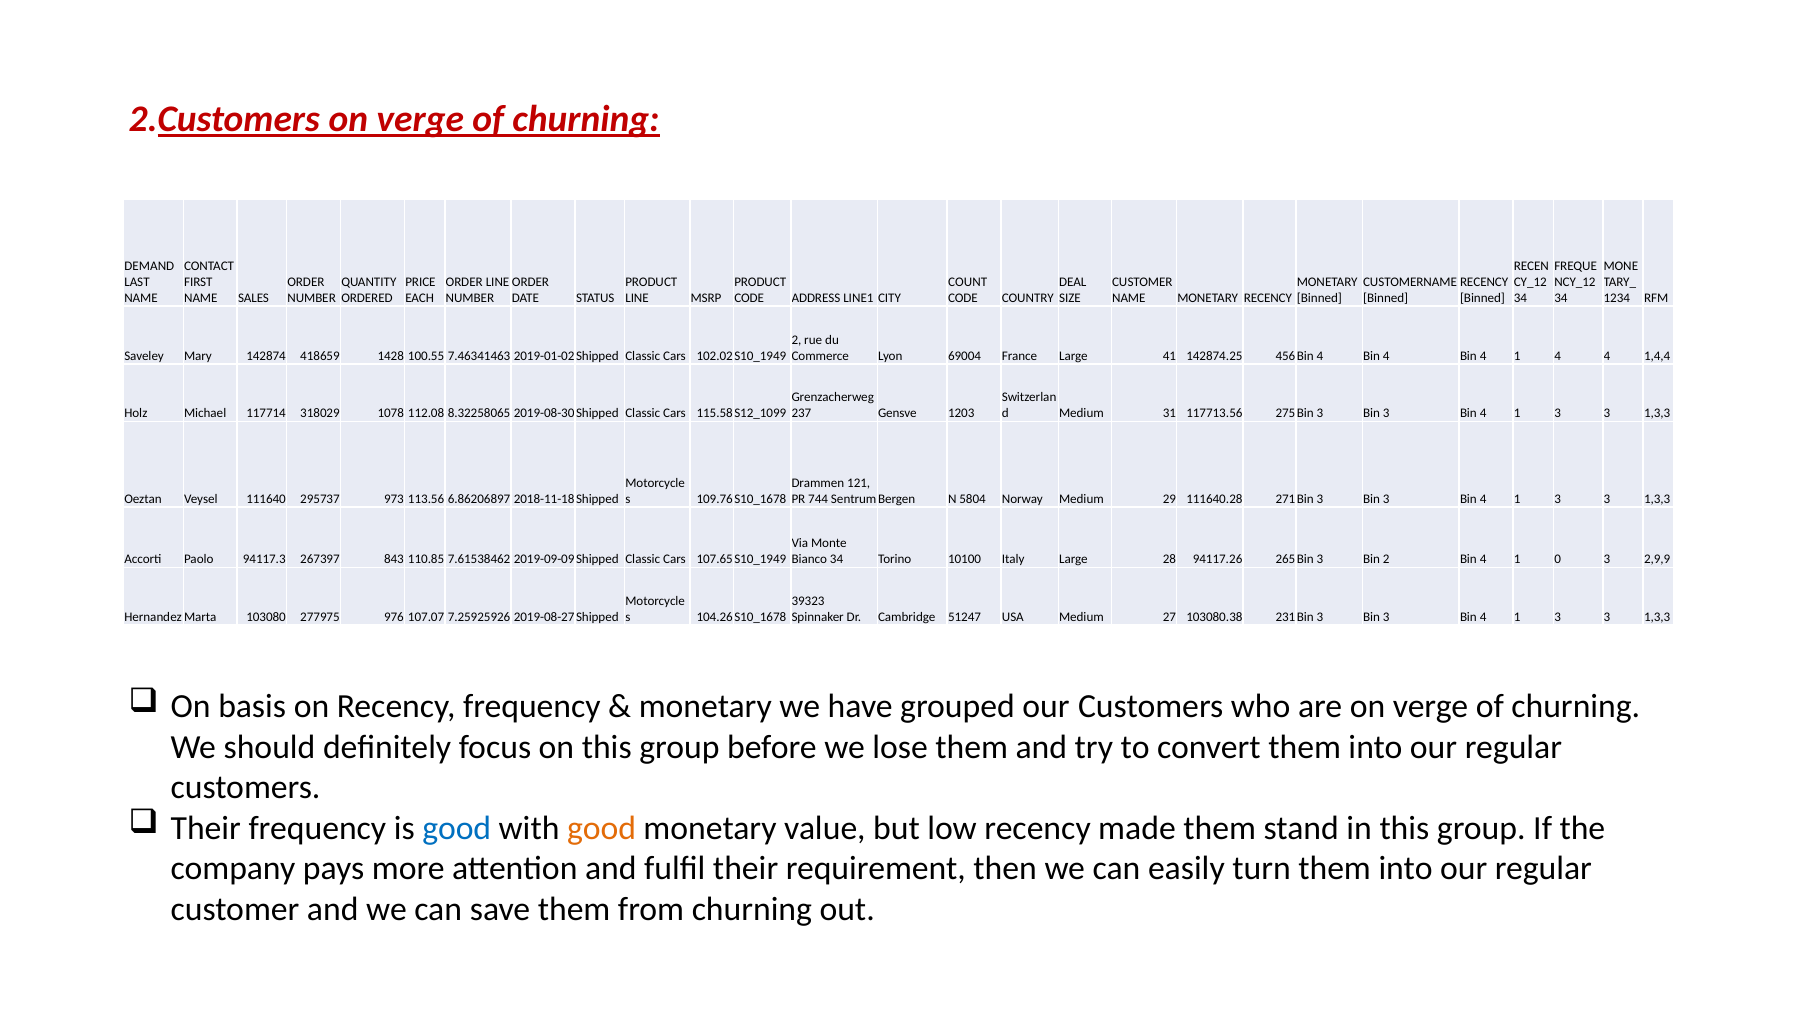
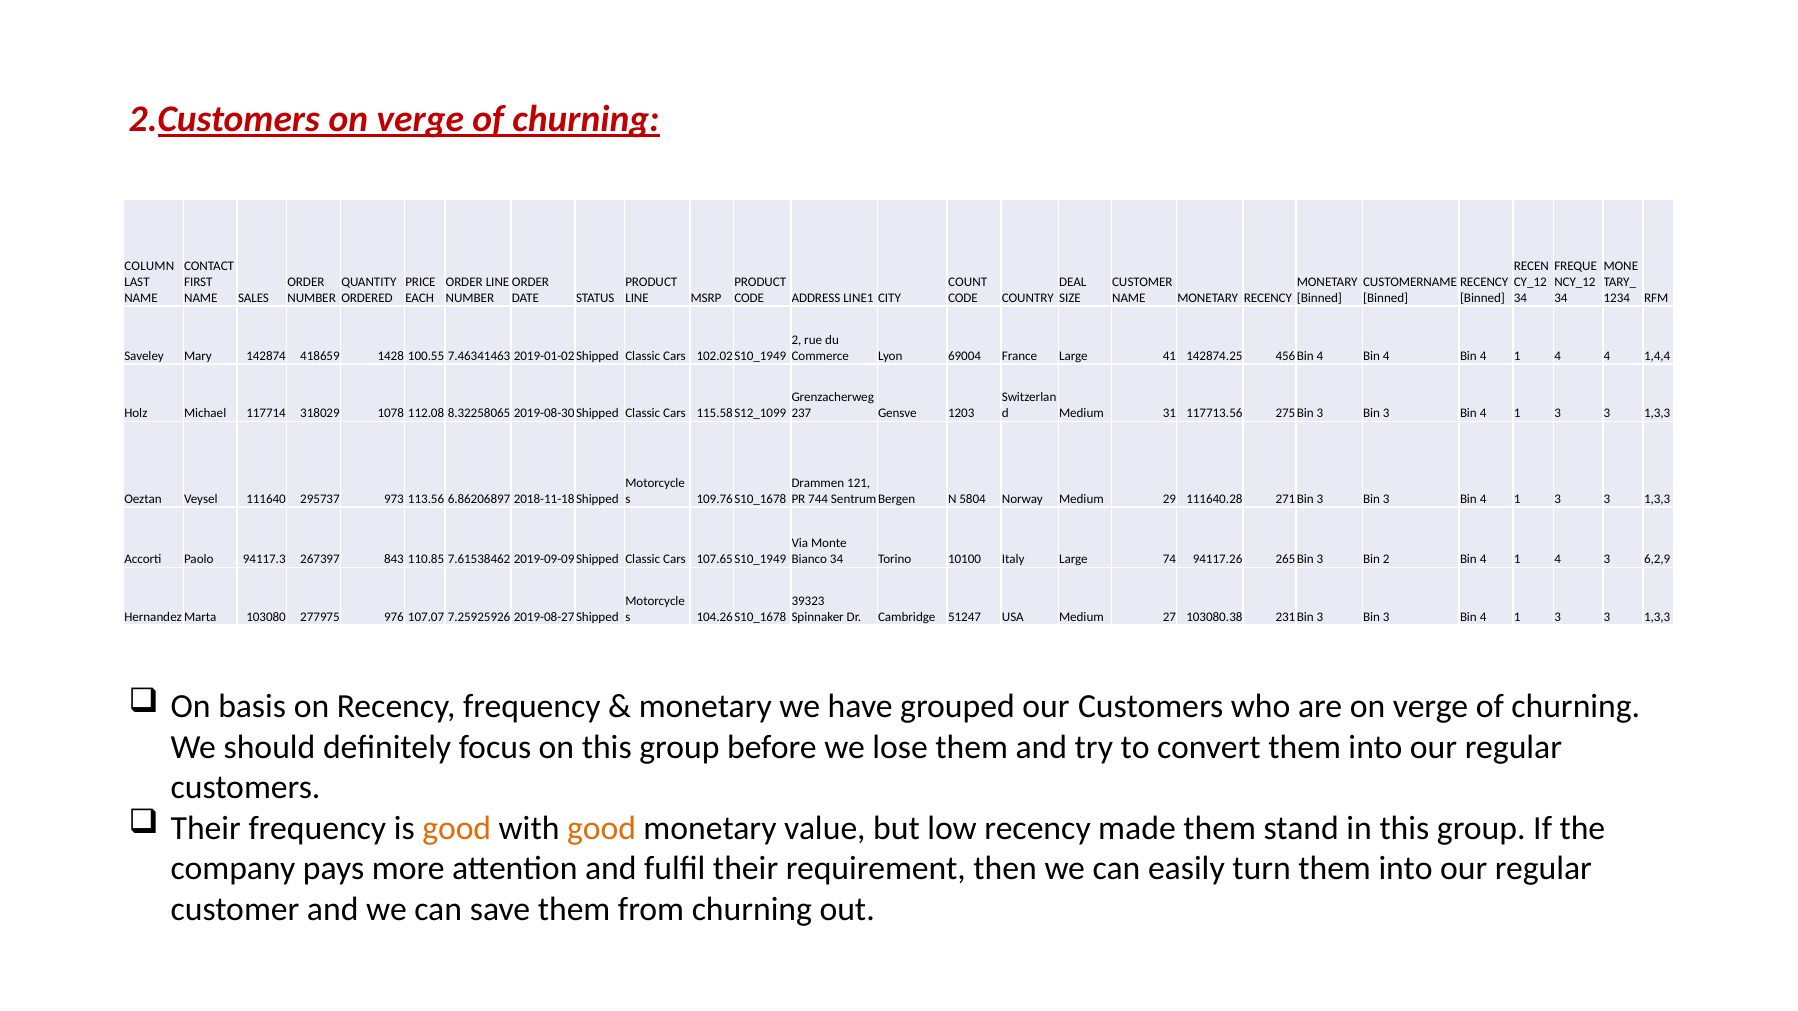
DEMAND: DEMAND -> COLUMN
28: 28 -> 74
0 at (1558, 560): 0 -> 4
2,9,9: 2,9,9 -> 6,2,9
good at (457, 828) colour: blue -> orange
